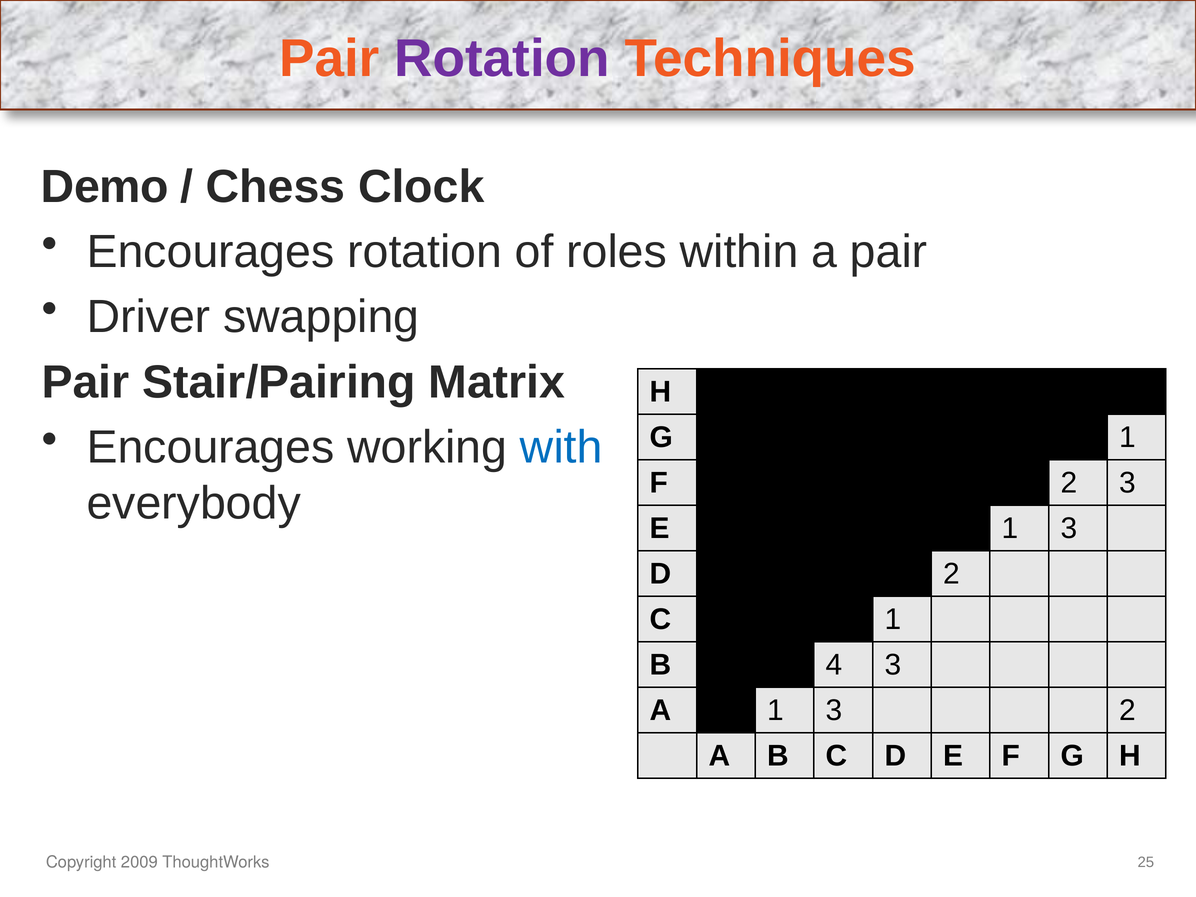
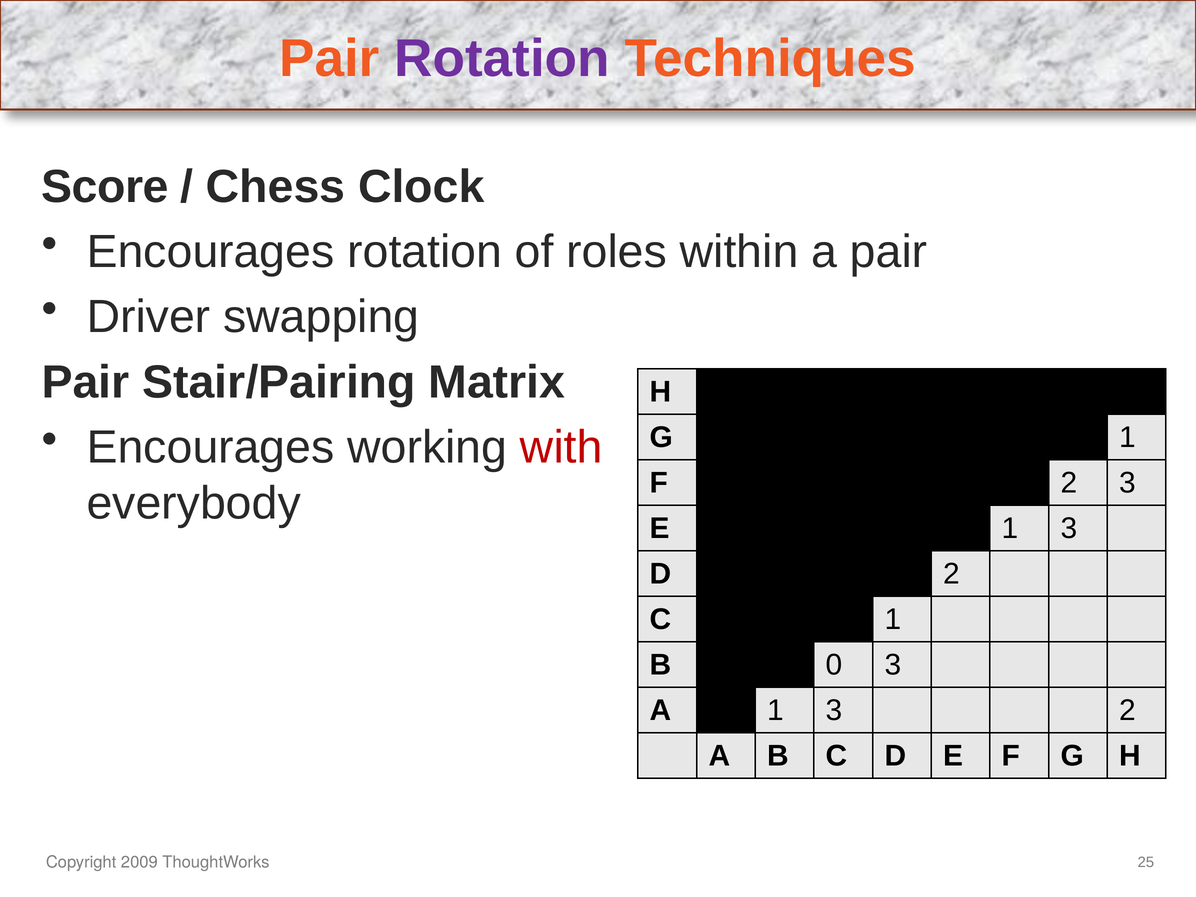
Demo: Demo -> Score
with colour: blue -> red
4: 4 -> 0
